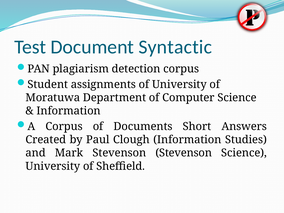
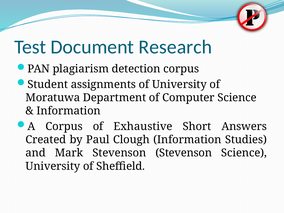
Syntactic: Syntactic -> Research
Documents: Documents -> Exhaustive
